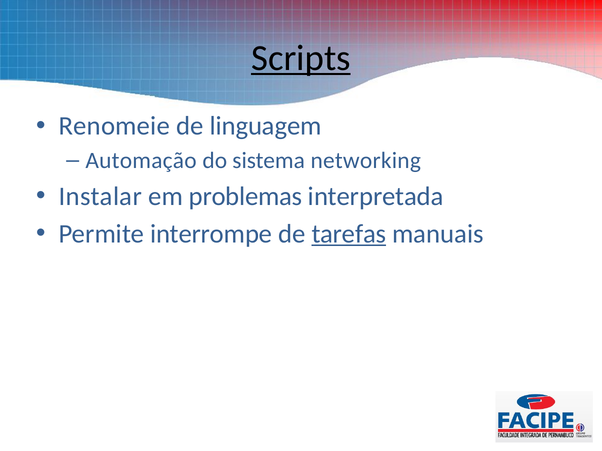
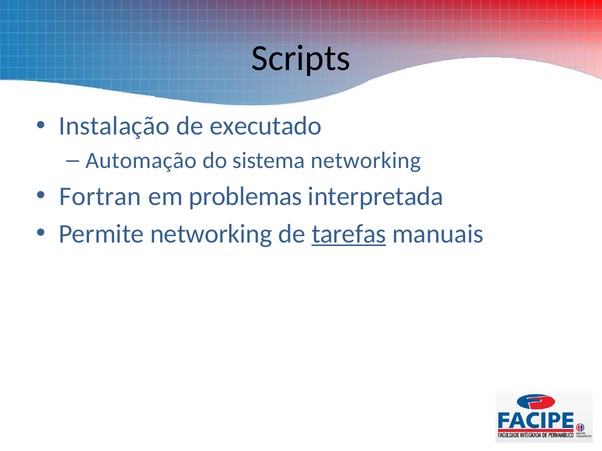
Scripts underline: present -> none
Renomeie: Renomeie -> Instalação
linguagem: linguagem -> executado
Instalar: Instalar -> Fortran
Permite interrompe: interrompe -> networking
